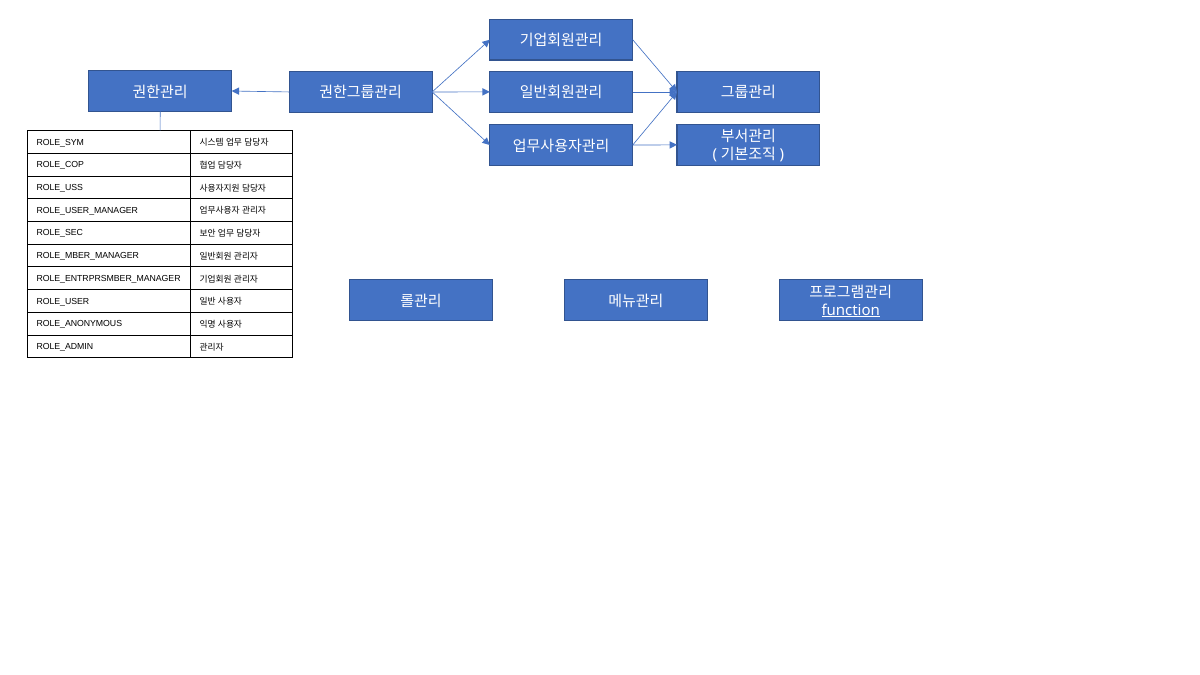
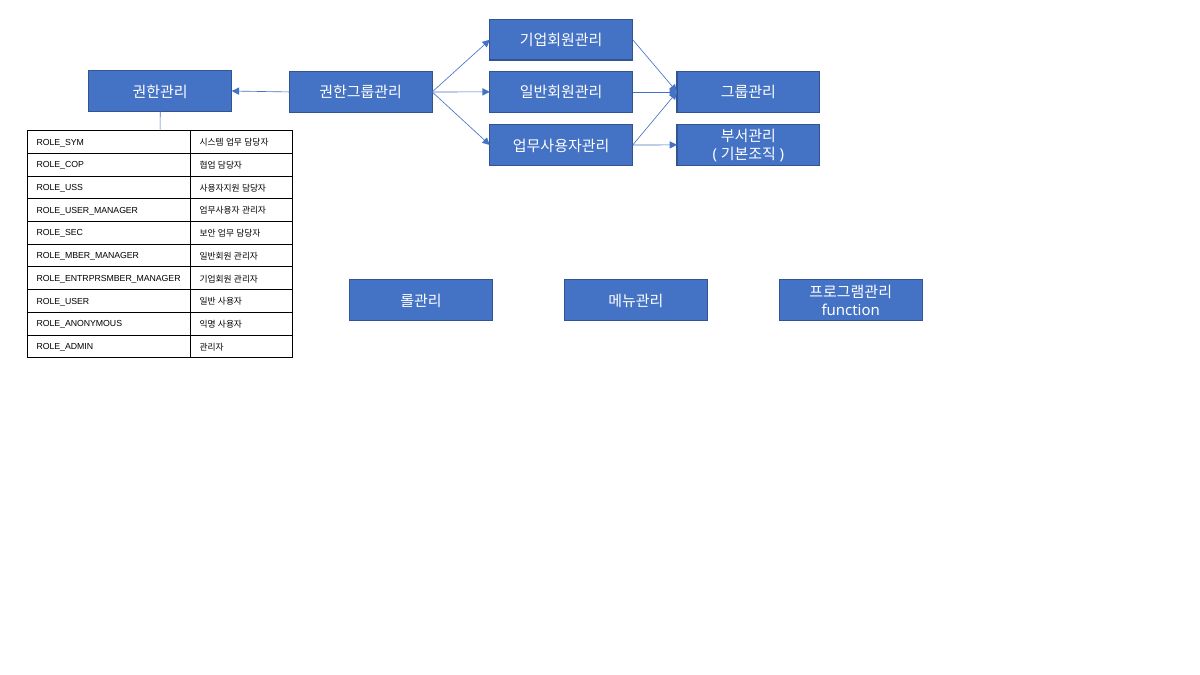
function underline: present -> none
